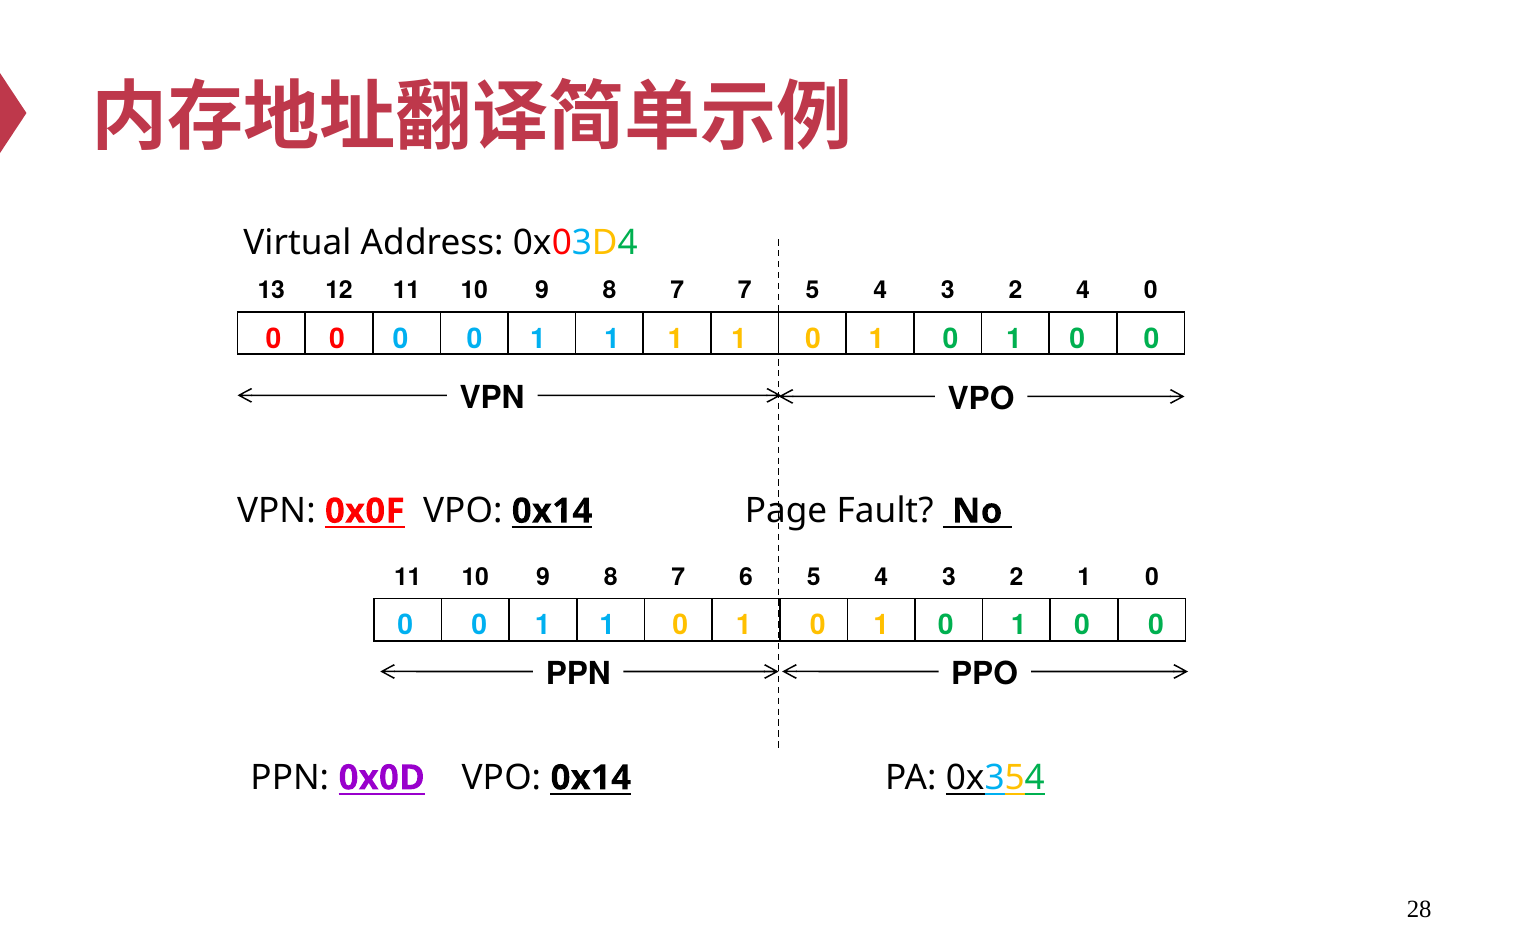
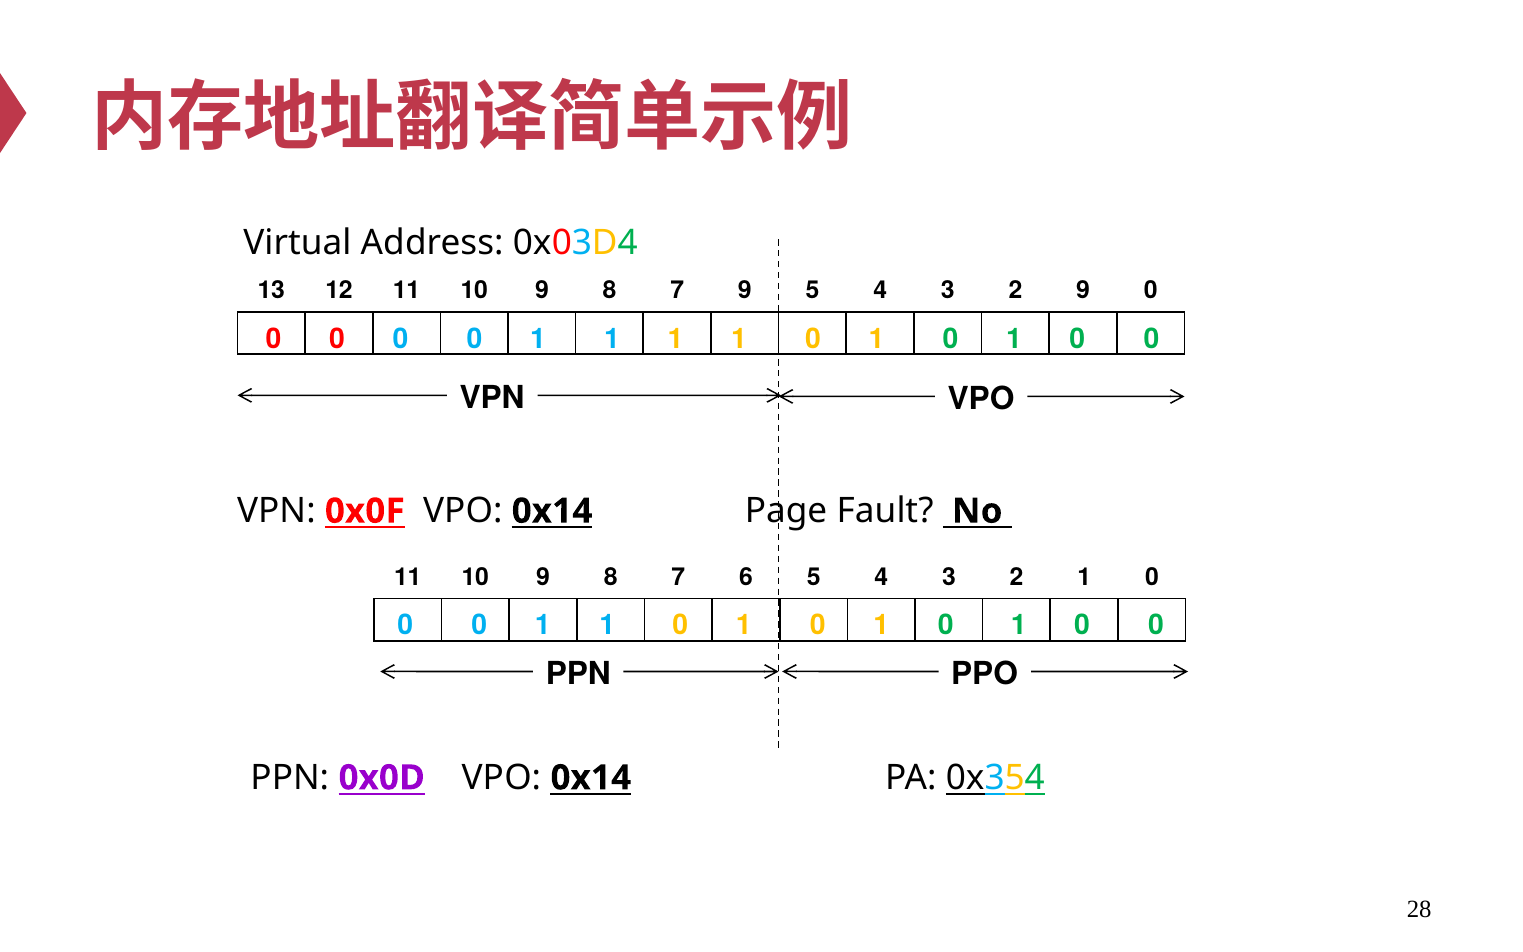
7 7: 7 -> 9
2 4: 4 -> 9
